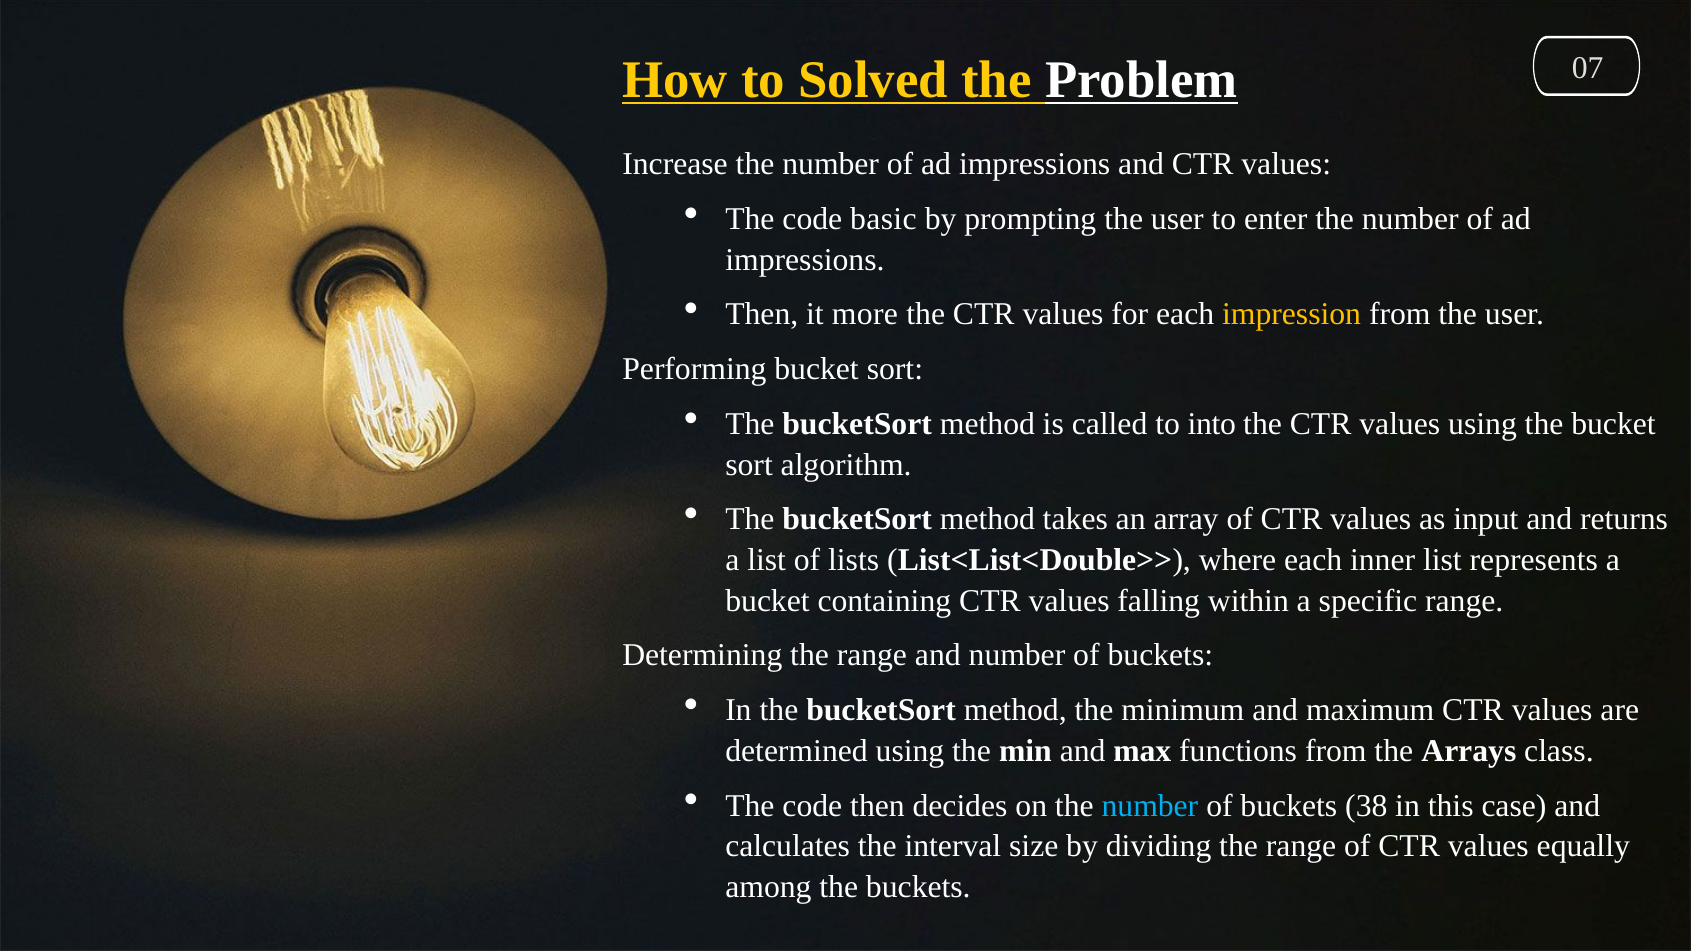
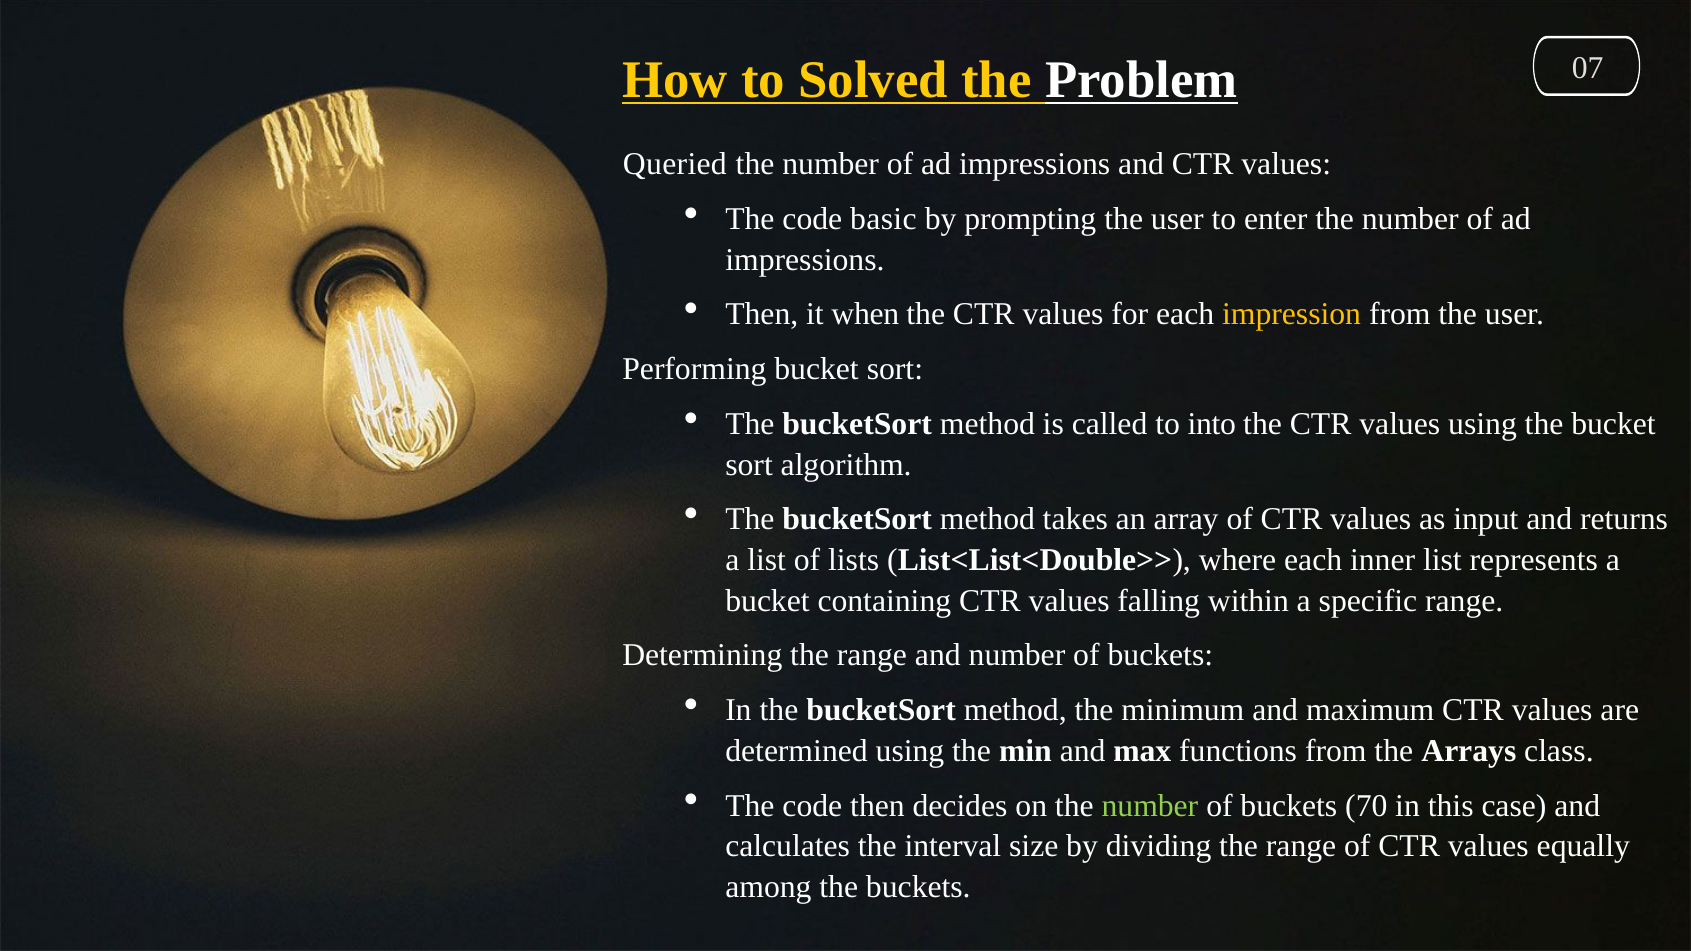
Increase: Increase -> Queried
more: more -> when
number at (1150, 806) colour: light blue -> light green
38: 38 -> 70
